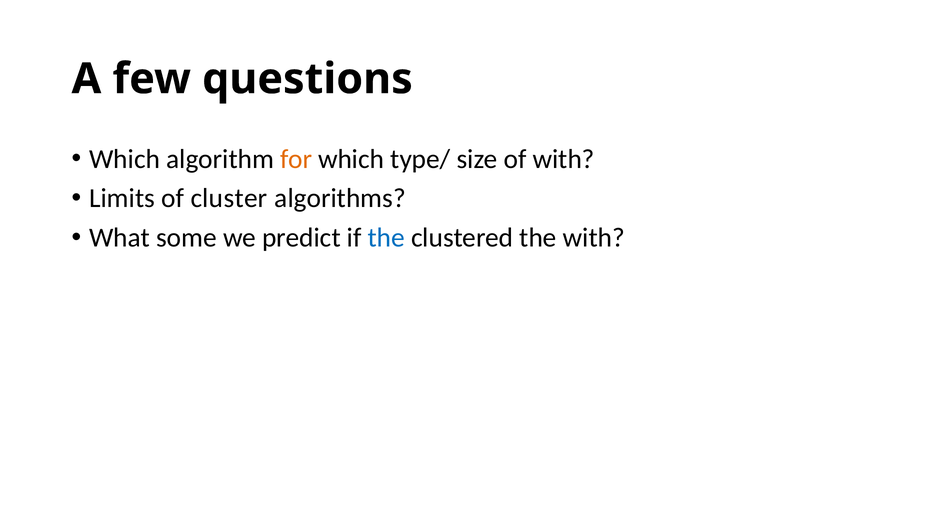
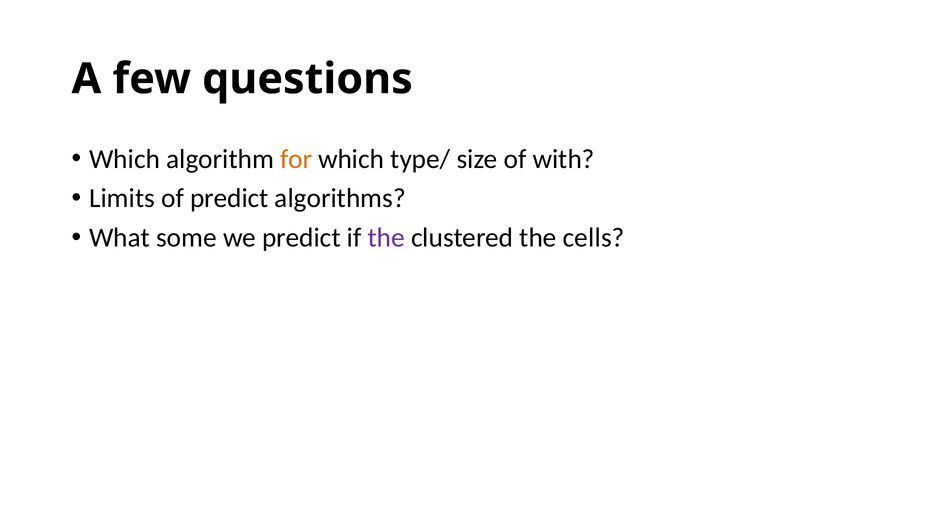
of cluster: cluster -> predict
the at (386, 238) colour: blue -> purple
the with: with -> cells
